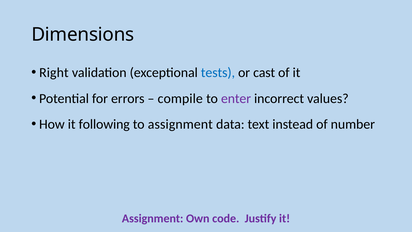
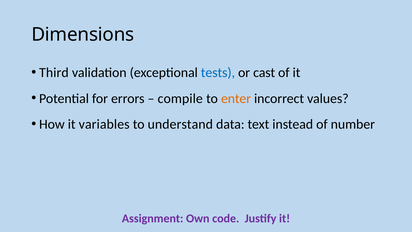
Right: Right -> Third
enter colour: purple -> orange
following: following -> variables
to assignment: assignment -> understand
